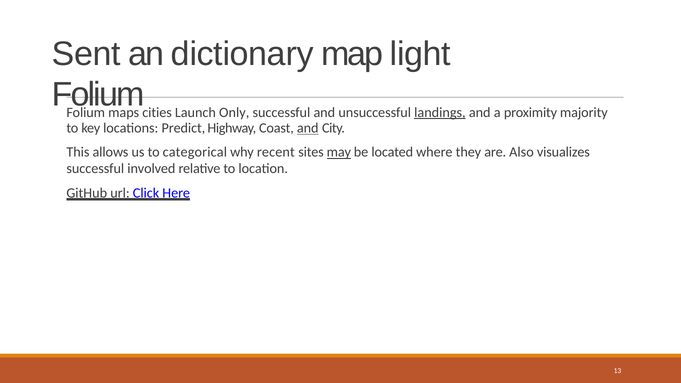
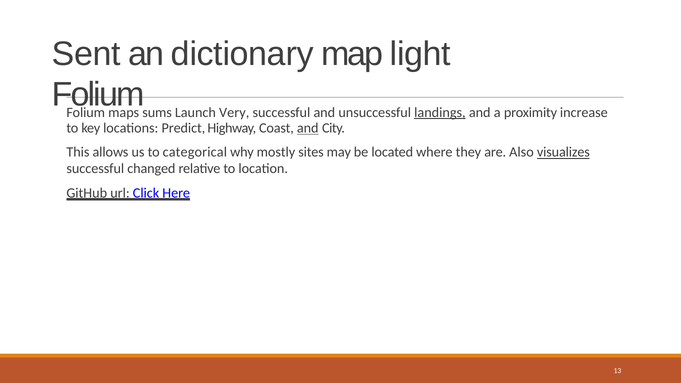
cities: cities -> sums
Only: Only -> Very
majority: majority -> increase
recent: recent -> mostly
may underline: present -> none
visualizes underline: none -> present
involved: involved -> changed
